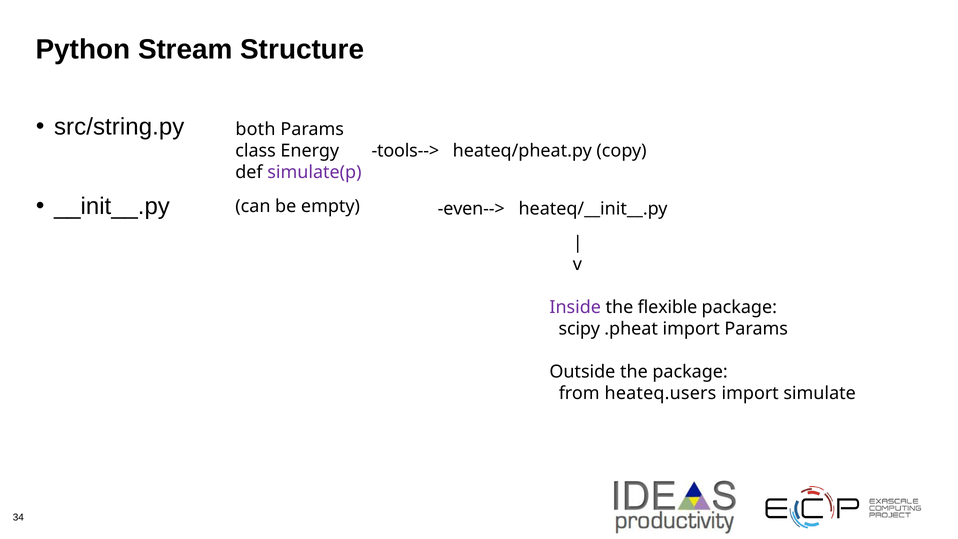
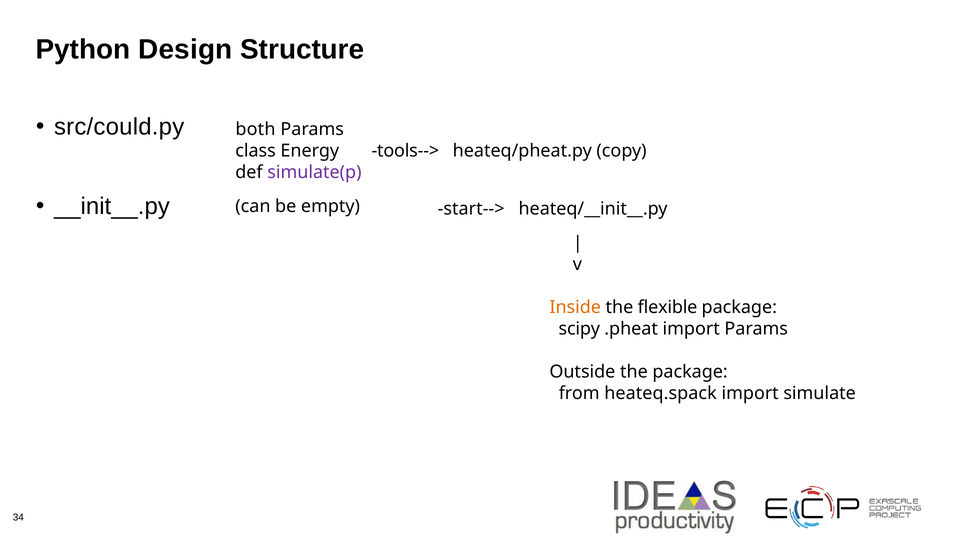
Stream: Stream -> Design
src/string.py: src/string.py -> src/could.py
even-->: even--> -> start-->
Inside colour: purple -> orange
heateq.users: heateq.users -> heateq.spack
